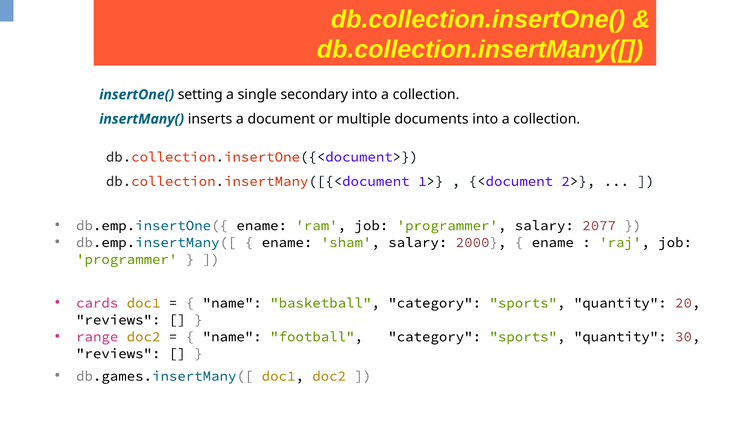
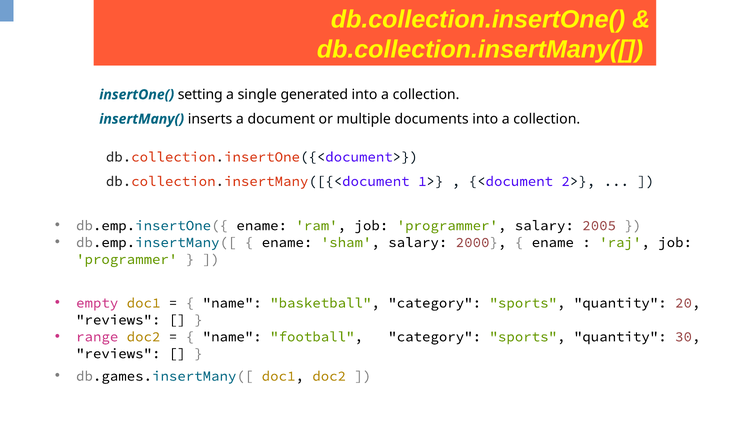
secondary: secondary -> generated
2077: 2077 -> 2005
cards: cards -> empty
